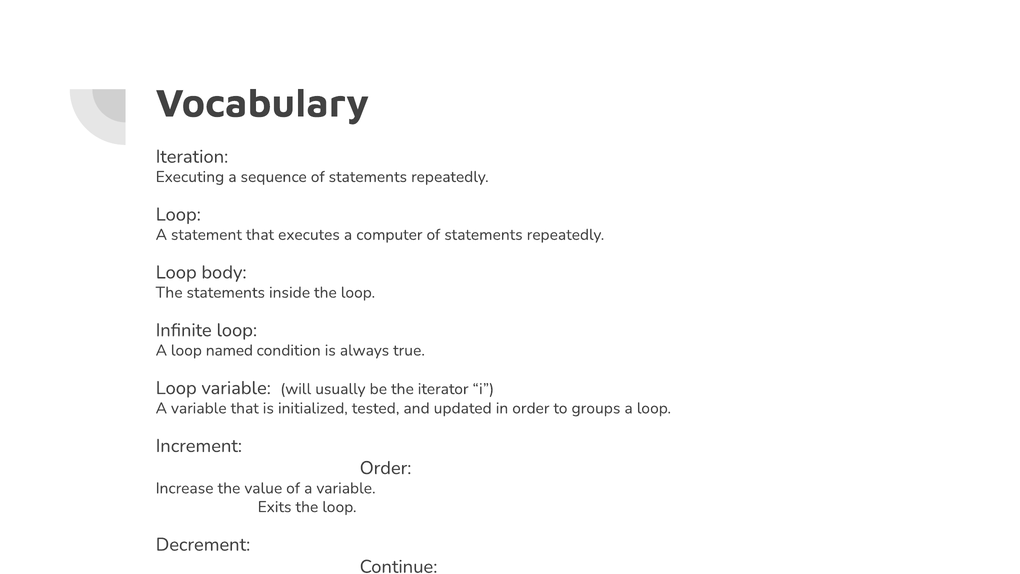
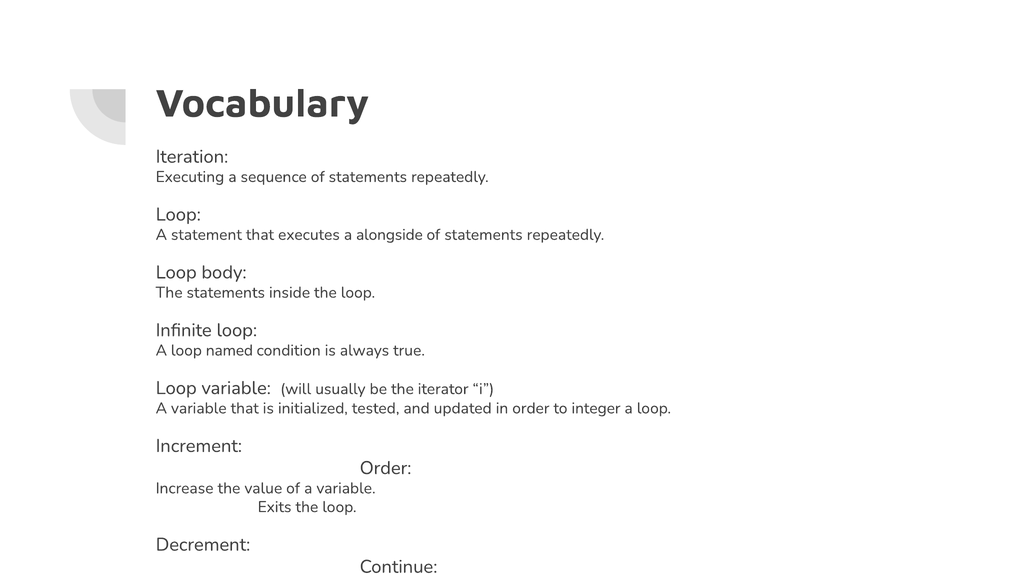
computer: computer -> alongside
groups: groups -> integer
